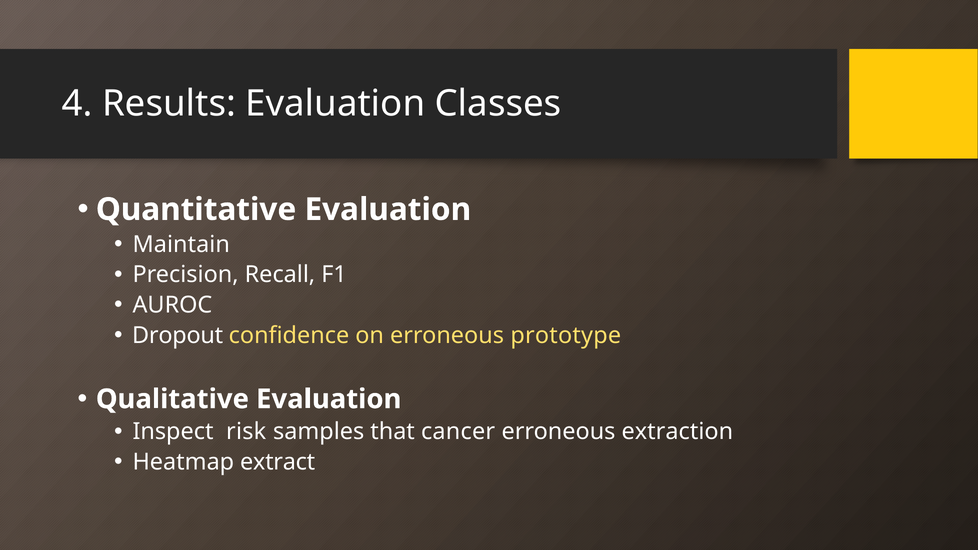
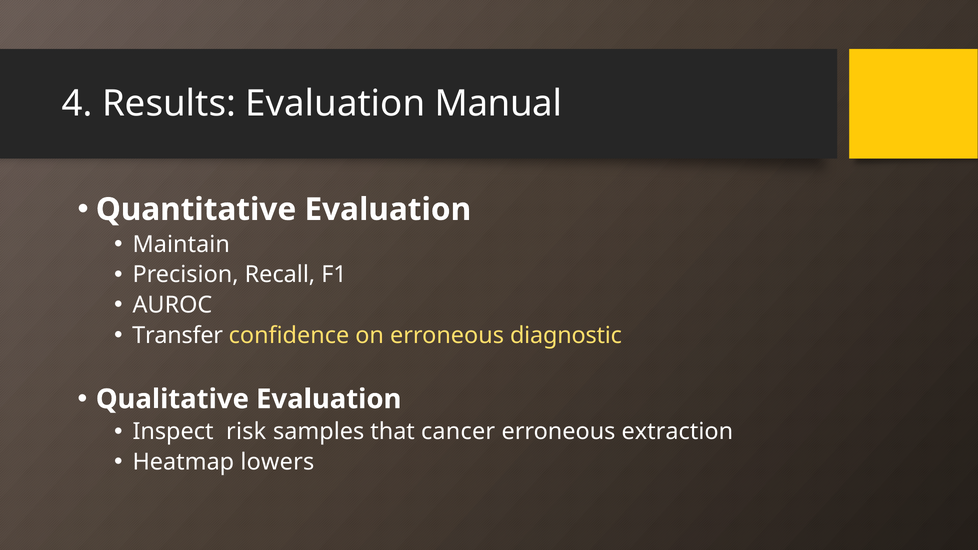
Classes: Classes -> Manual
Dropout: Dropout -> Transfer
prototype: prototype -> diagnostic
extract: extract -> lowers
